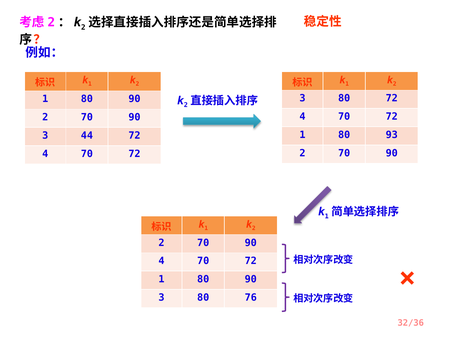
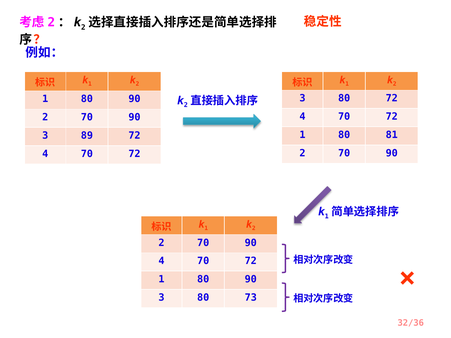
93: 93 -> 81
44: 44 -> 89
76: 76 -> 73
